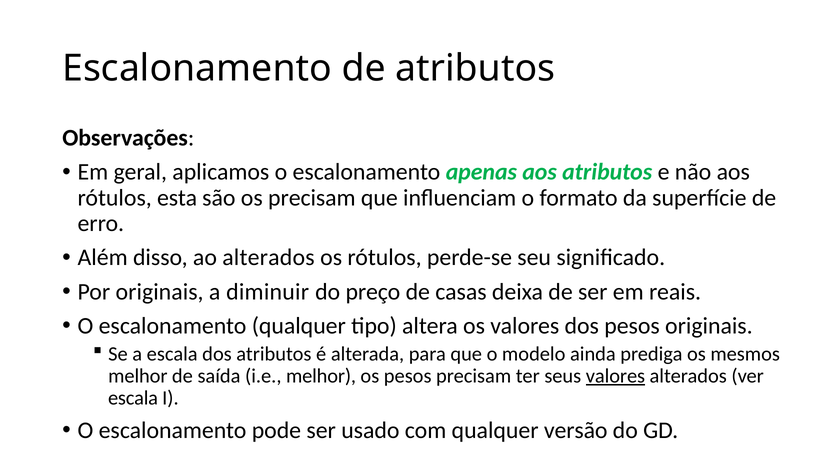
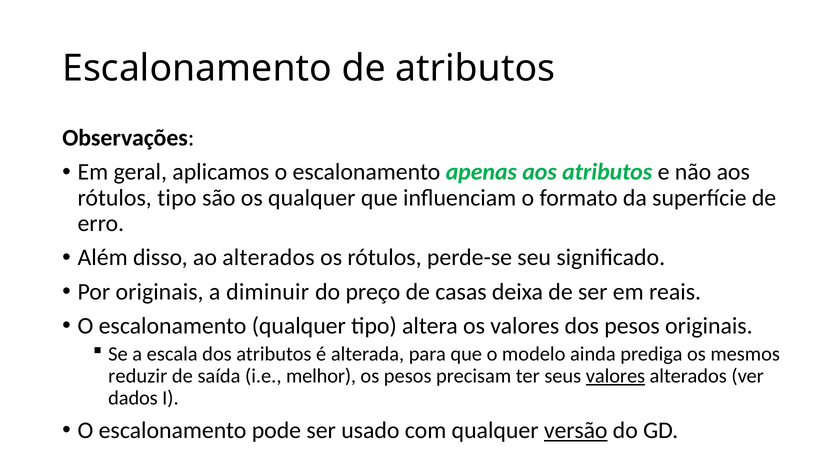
rótulos esta: esta -> tipo
os precisam: precisam -> qualquer
melhor at (138, 377): melhor -> reduzir
escala at (133, 399): escala -> dados
versão underline: none -> present
